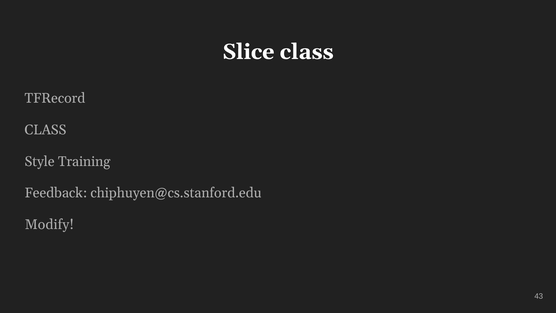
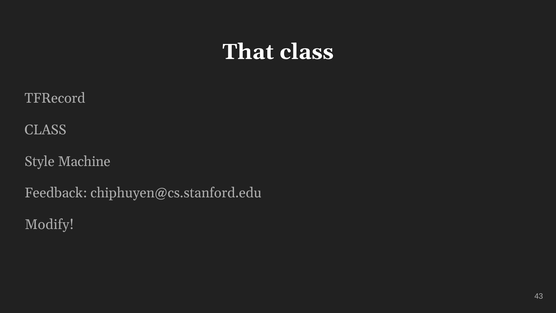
Slice: Slice -> That
Training: Training -> Machine
